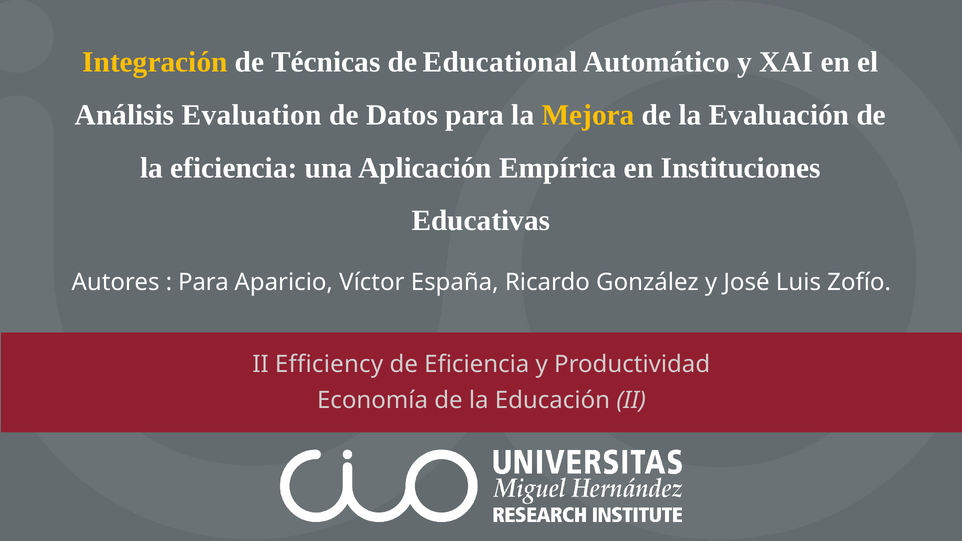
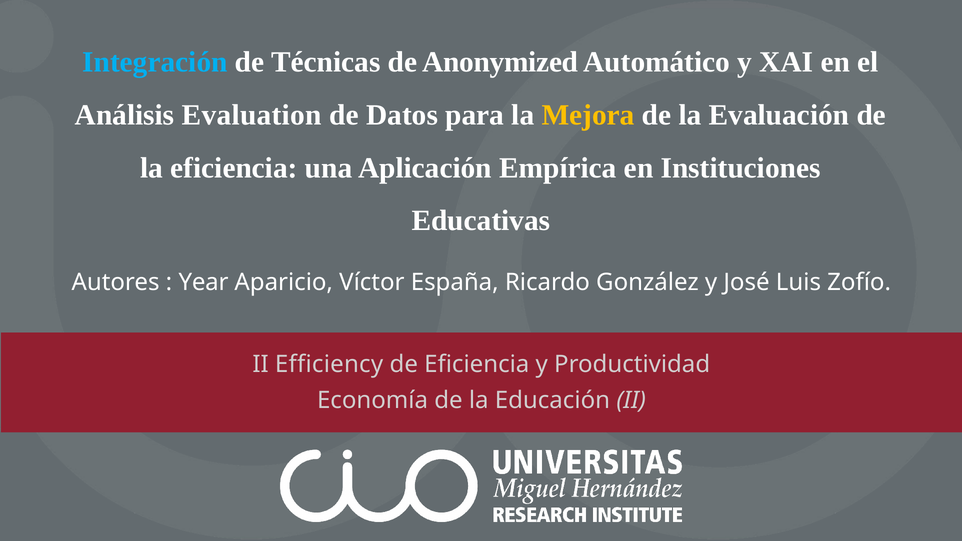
Integración colour: yellow -> light blue
Educational: Educational -> Anonymized
Para at (203, 282): Para -> Year
